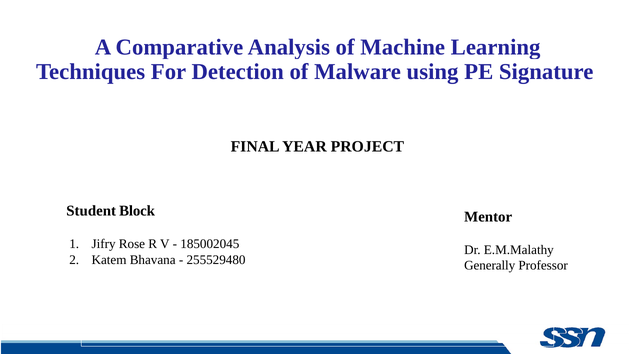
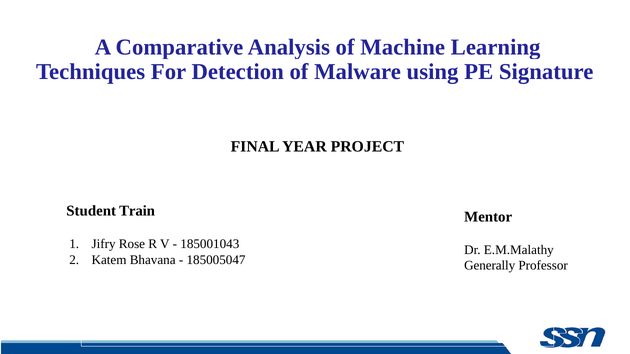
Block: Block -> Train
185002045: 185002045 -> 185001043
255529480: 255529480 -> 185005047
